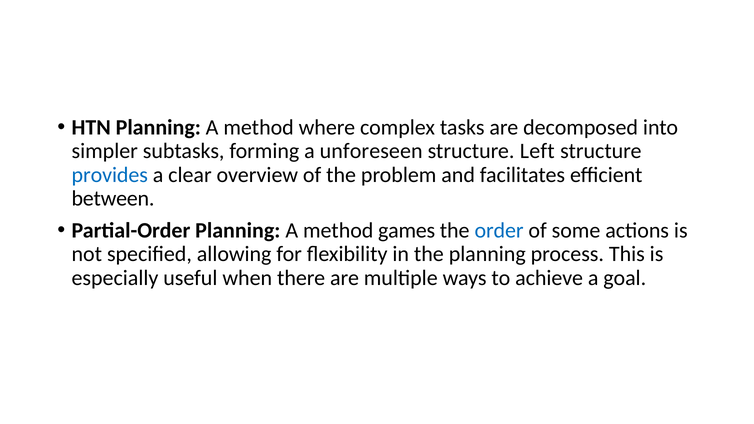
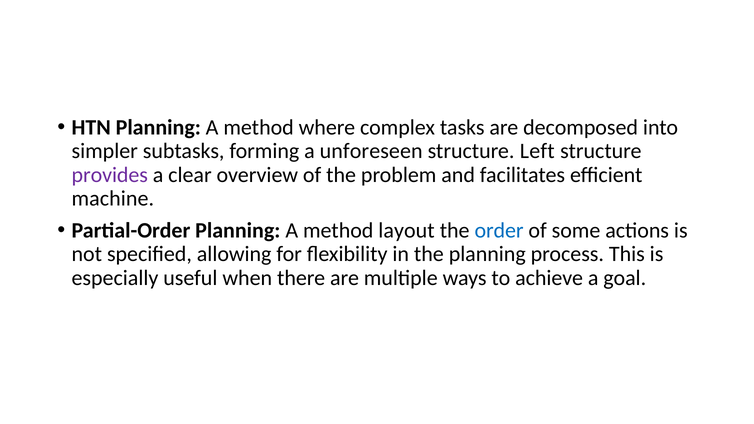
provides colour: blue -> purple
between: between -> machine
games: games -> layout
